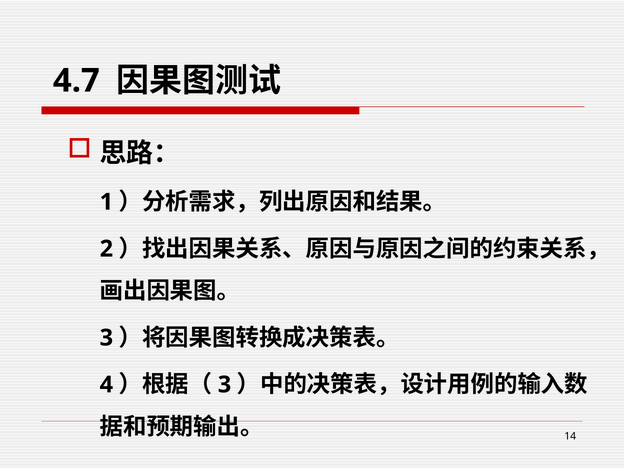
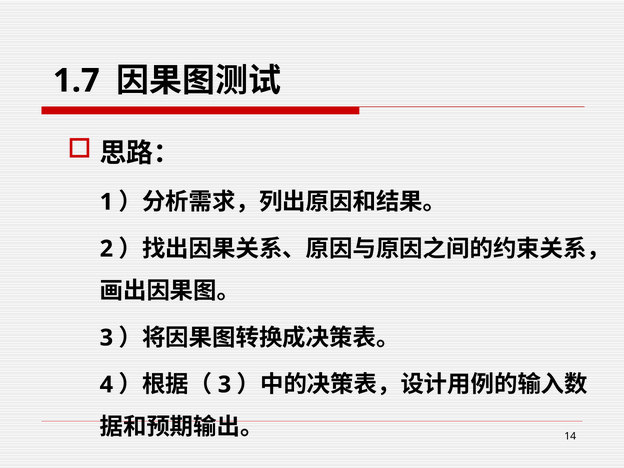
4.7: 4.7 -> 1.7
